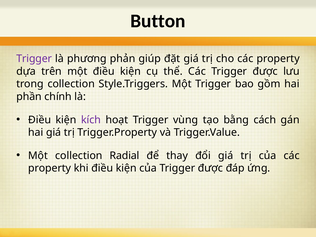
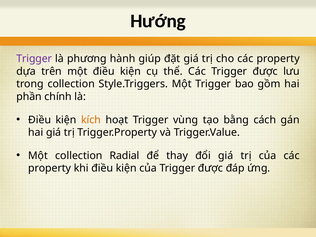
Button: Button -> Hướng
phản: phản -> hành
kích colour: purple -> orange
